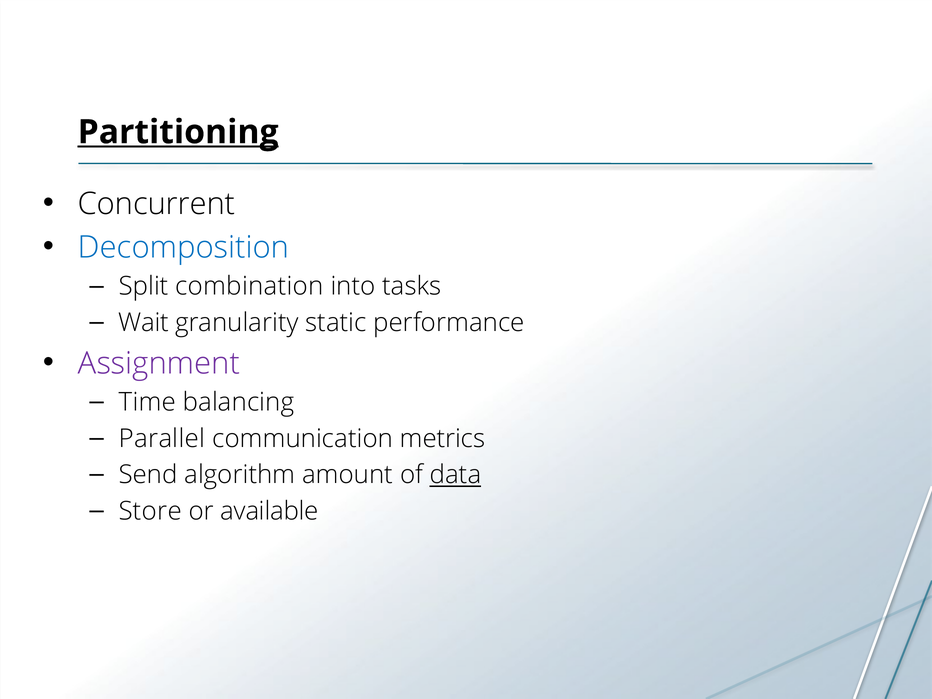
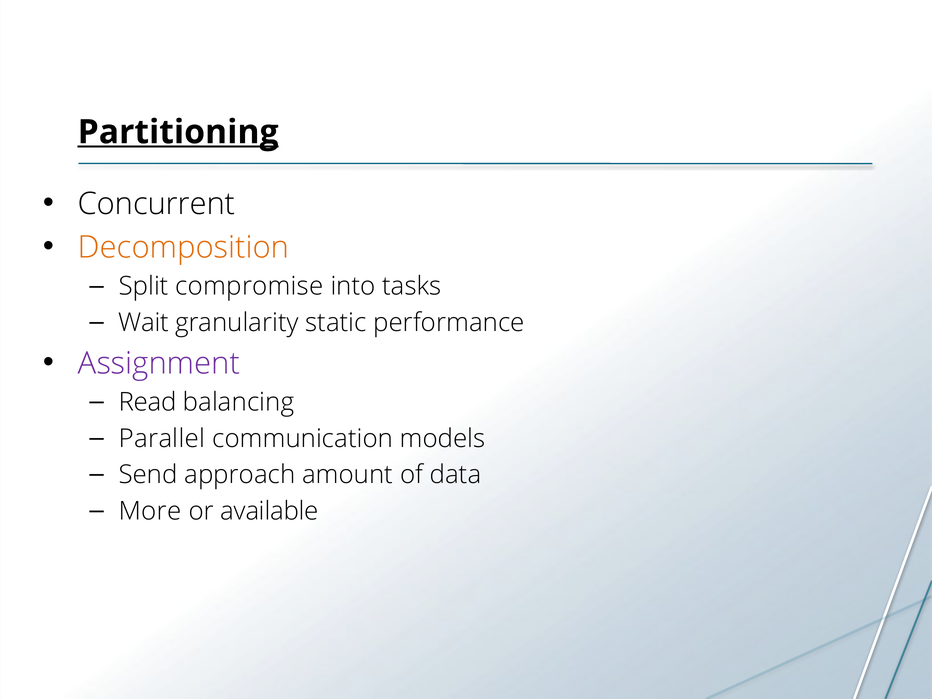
Decomposition colour: blue -> orange
combination: combination -> compromise
Time: Time -> Read
metrics: metrics -> models
algorithm: algorithm -> approach
data underline: present -> none
Store: Store -> More
